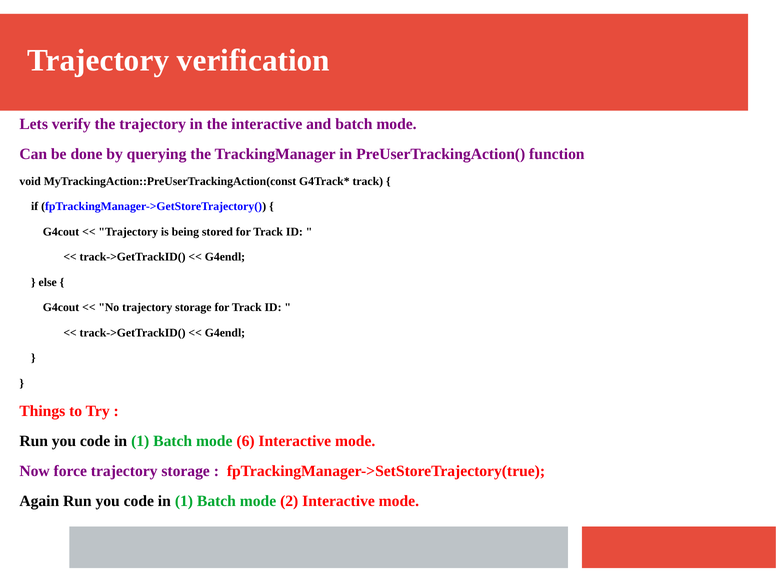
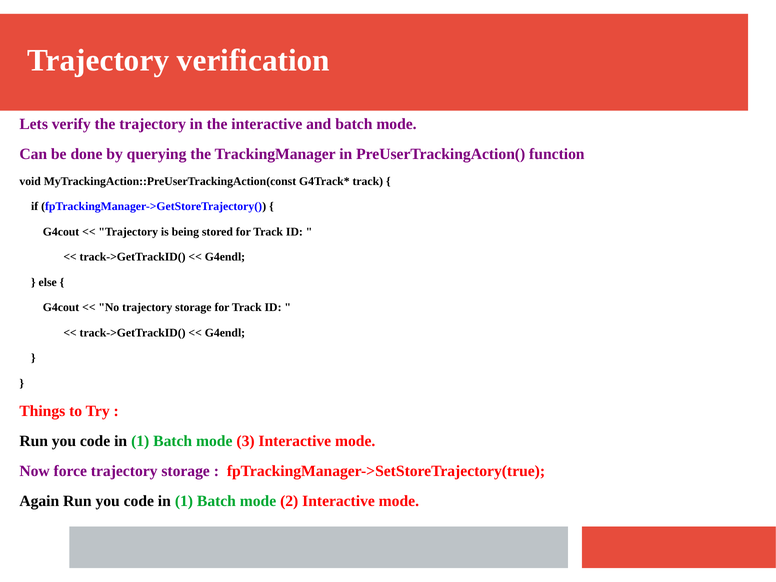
6: 6 -> 3
